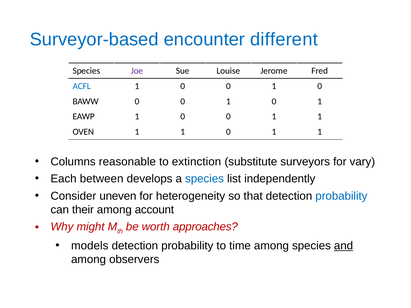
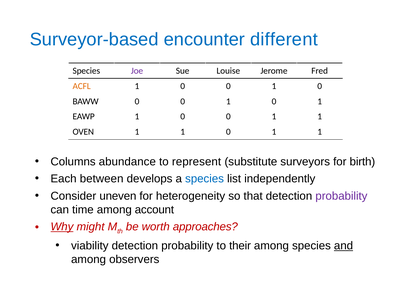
ACFL colour: blue -> orange
reasonable: reasonable -> abundance
extinction: extinction -> represent
vary: vary -> birth
probability at (341, 196) colour: blue -> purple
their: their -> time
Why underline: none -> present
models: models -> viability
time: time -> their
